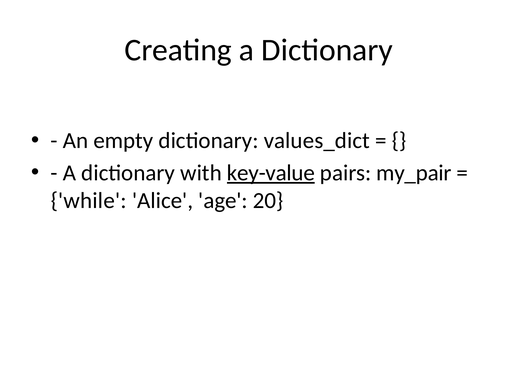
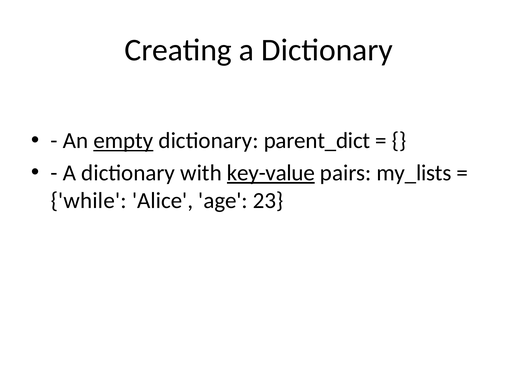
empty underline: none -> present
values_dict: values_dict -> parent_dict
my_pair: my_pair -> my_lists
20: 20 -> 23
